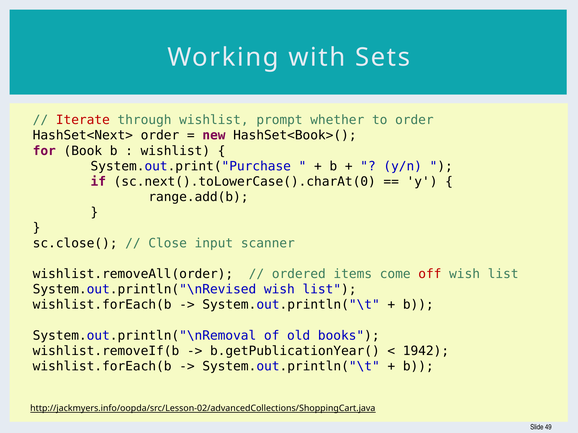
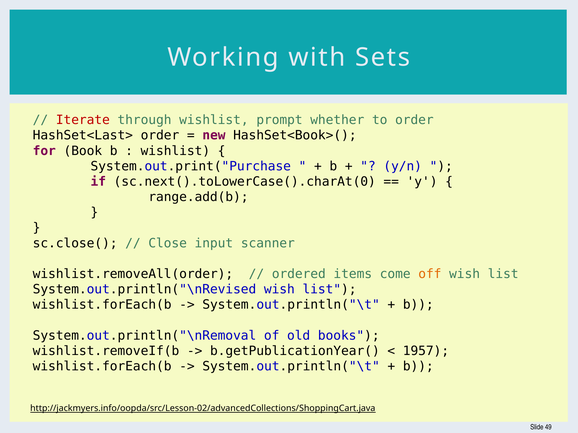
HashSet<Next>: HashSet<Next> -> HashSet<Last>
off colour: red -> orange
1942: 1942 -> 1957
